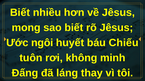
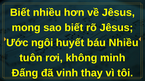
báu Chiếu: Chiếu -> Nhiều
láng: láng -> vinh
